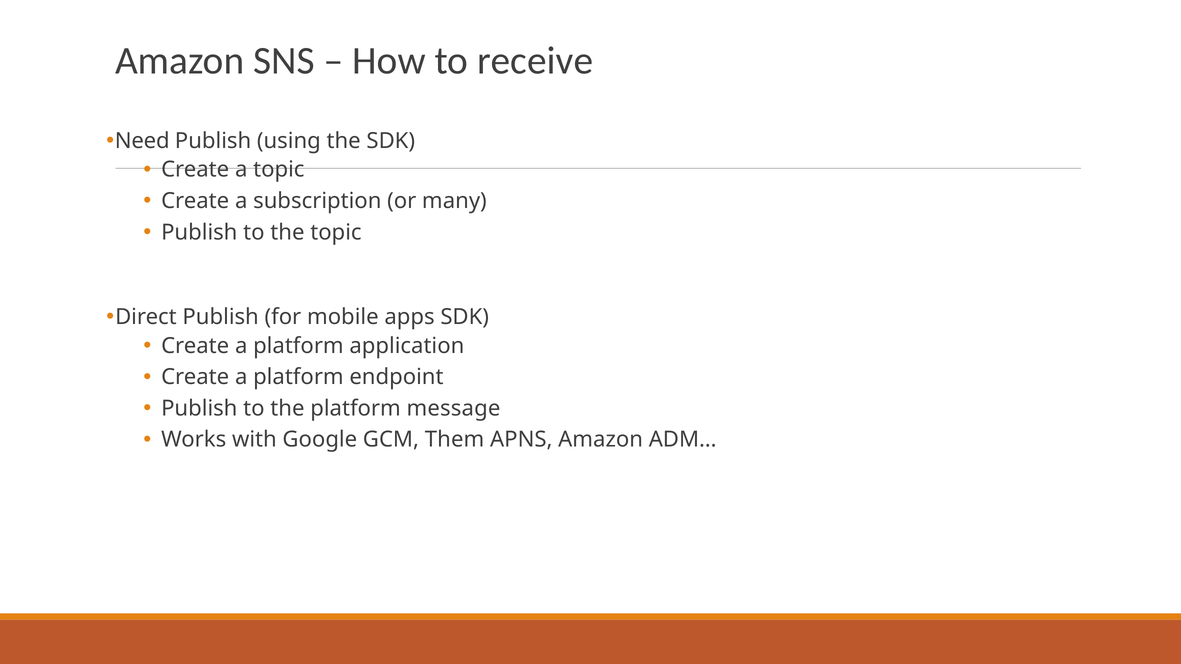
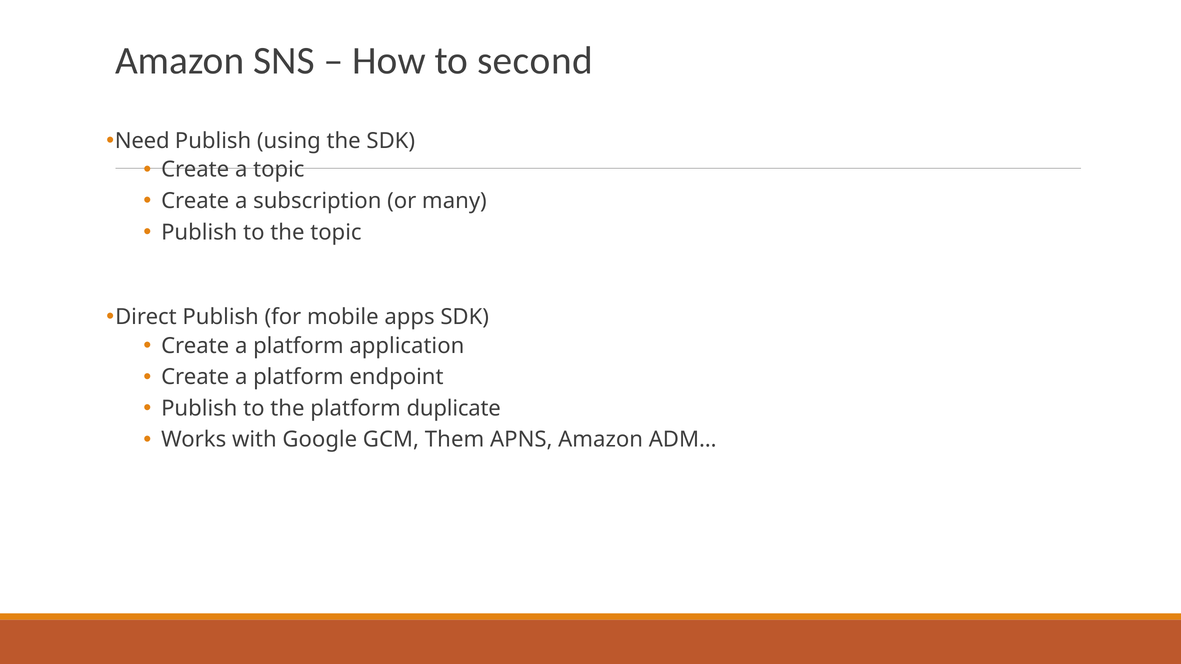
receive: receive -> second
message: message -> duplicate
